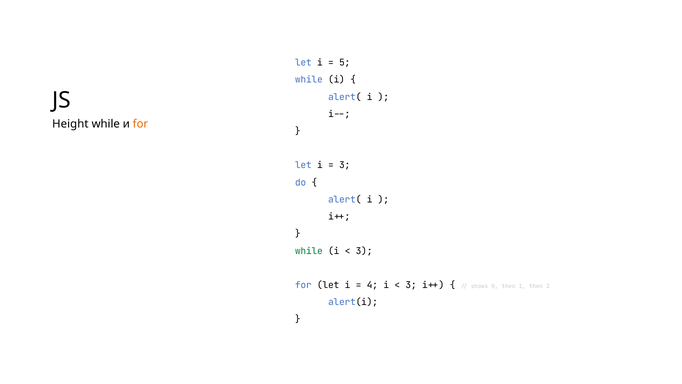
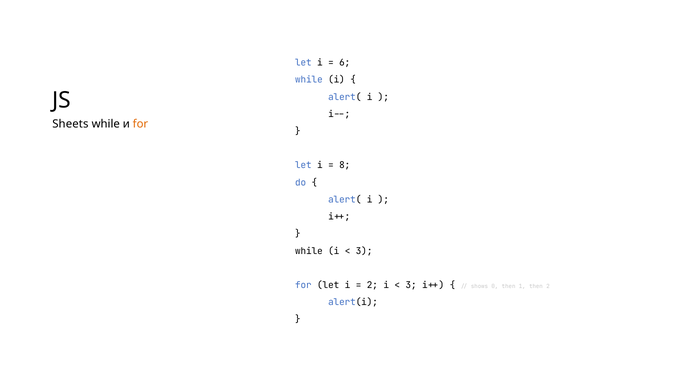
5: 5 -> 6
Height: Height -> Sheets
3 at (345, 165): 3 -> 8
while at (309, 251) colour: green -> black
4 at (372, 285): 4 -> 2
